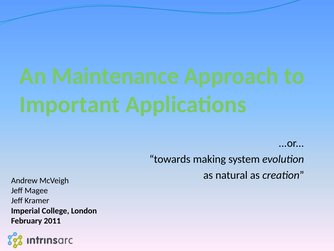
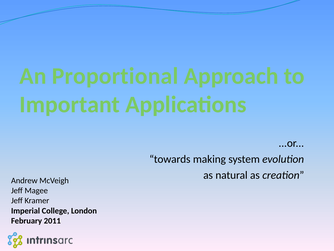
Maintenance: Maintenance -> Proportional
